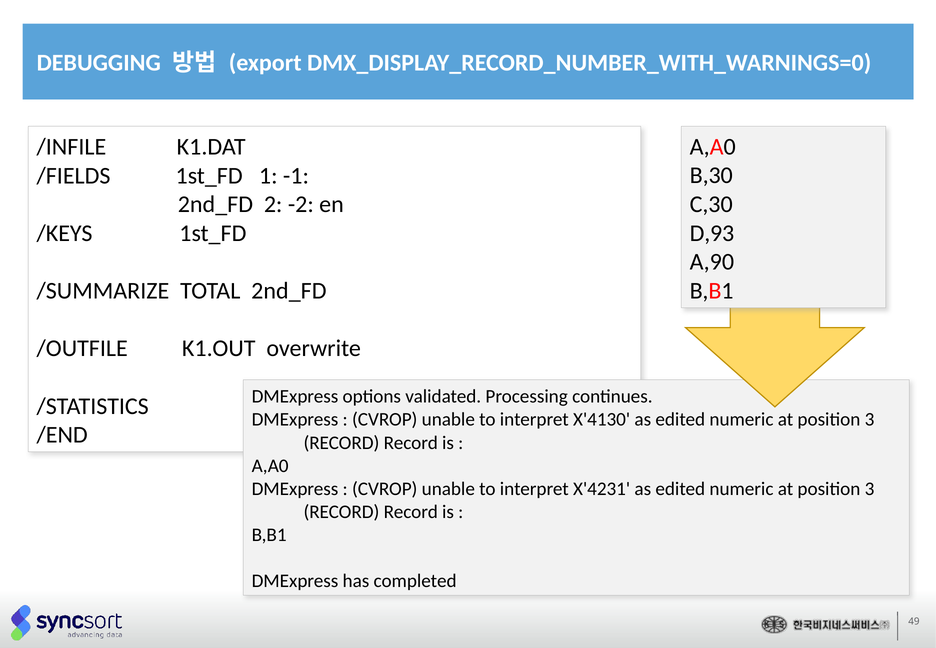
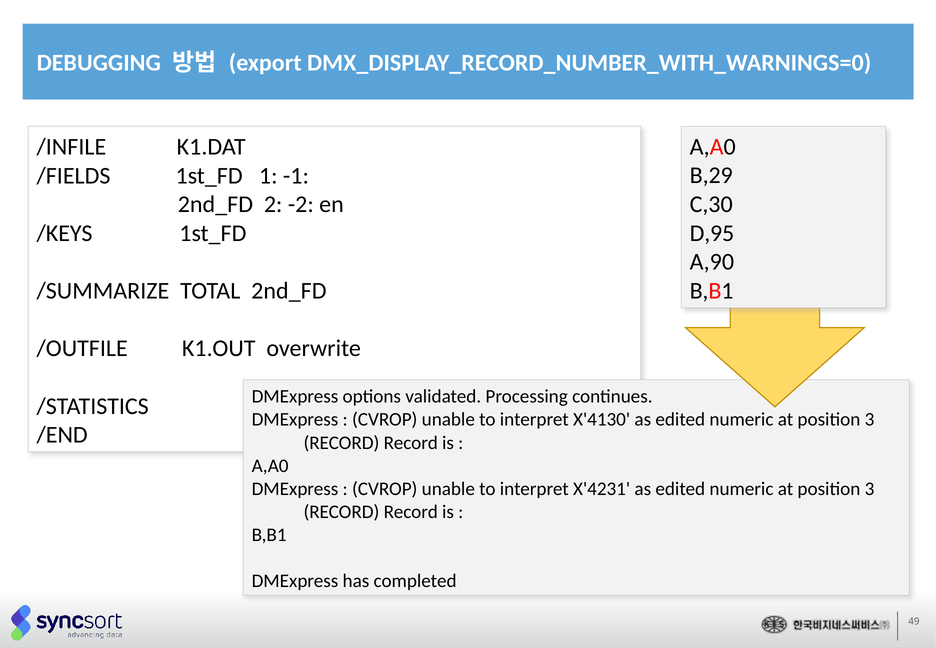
B,30: B,30 -> B,29
D,93: D,93 -> D,95
